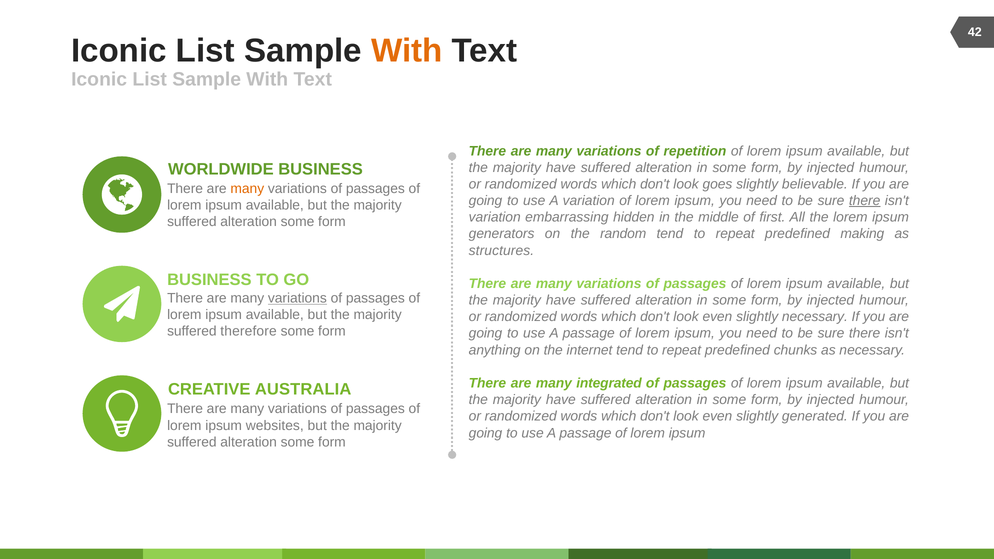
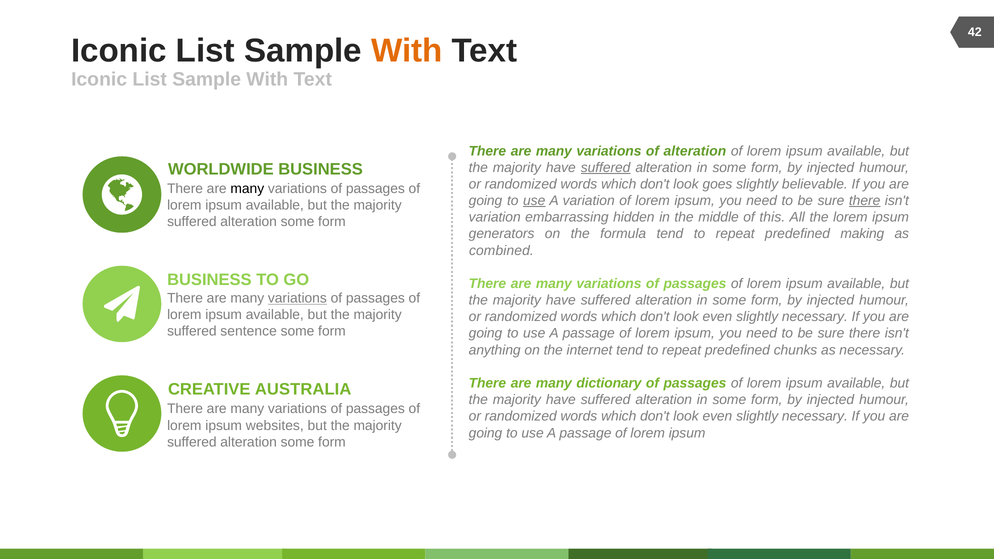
of repetition: repetition -> alteration
suffered at (606, 168) underline: none -> present
many at (247, 189) colour: orange -> black
use at (534, 201) underline: none -> present
first: first -> this
random: random -> formula
structures: structures -> combined
therefore: therefore -> sentence
integrated: integrated -> dictionary
generated at (815, 416): generated -> necessary
